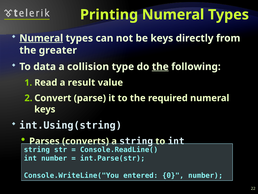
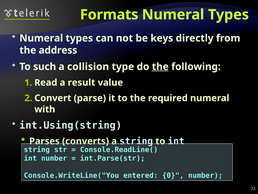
Printing: Printing -> Formats
Numeral at (41, 38) underline: present -> none
greater: greater -> address
data: data -> such
keys at (45, 109): keys -> with
